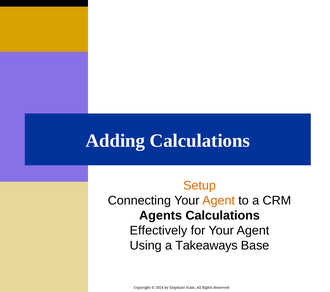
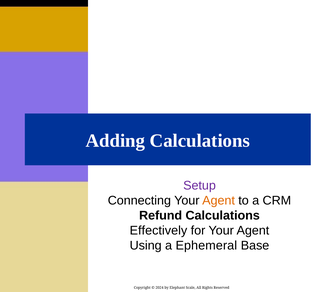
Setup colour: orange -> purple
Agents: Agents -> Refund
Takeaways: Takeaways -> Ephemeral
